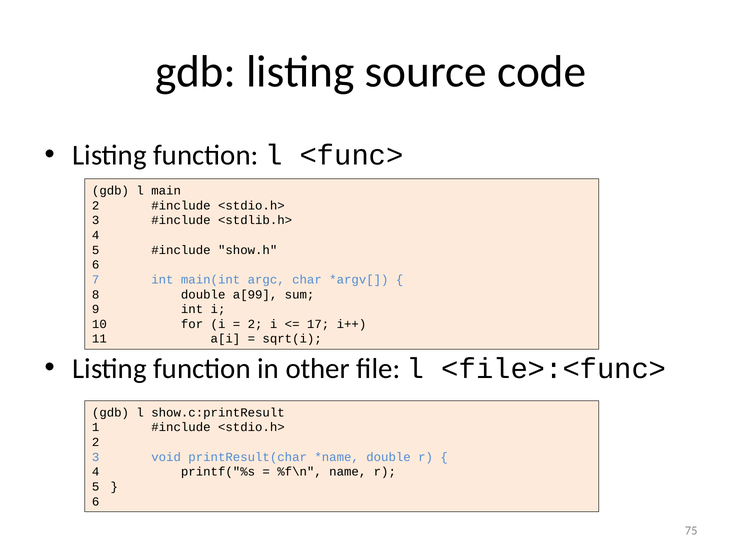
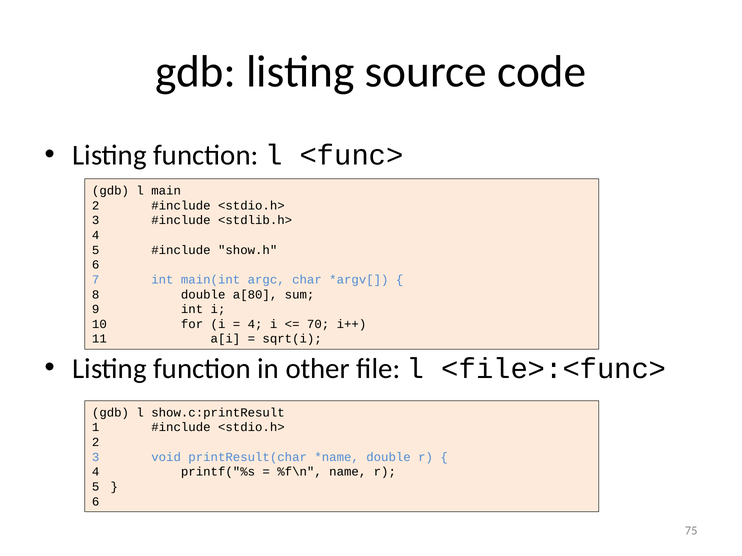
a[99: a[99 -> a[80
2 at (255, 324): 2 -> 4
17: 17 -> 70
